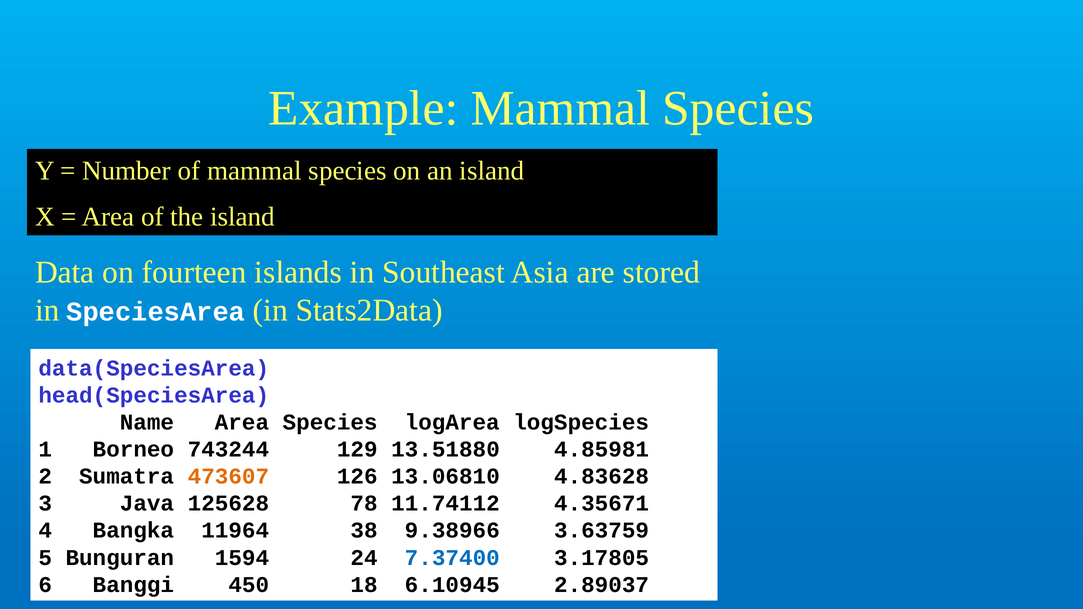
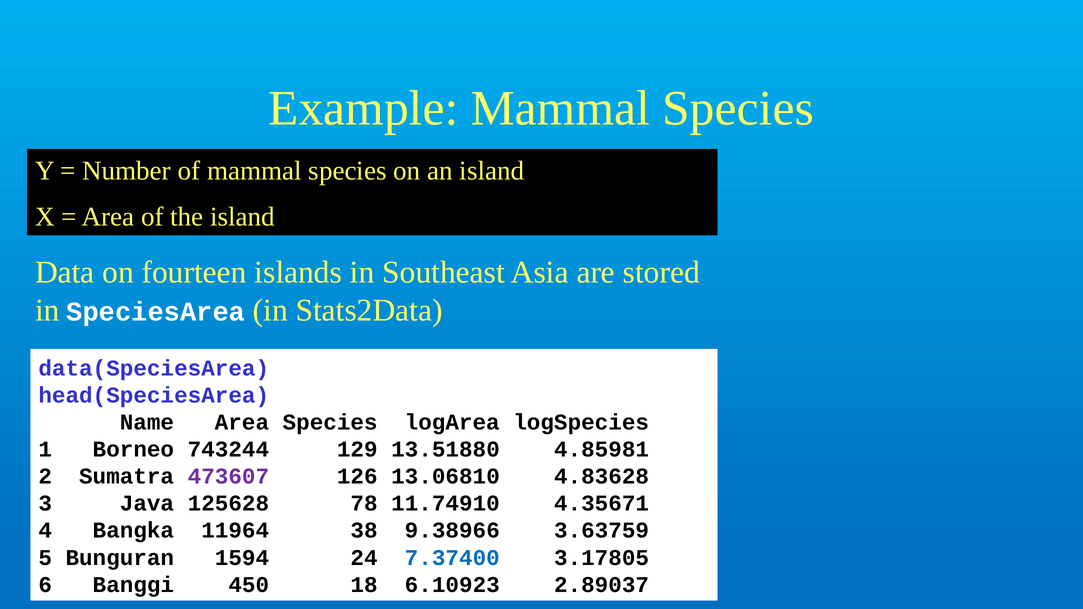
473607 colour: orange -> purple
11.74112: 11.74112 -> 11.74910
6.10945: 6.10945 -> 6.10923
